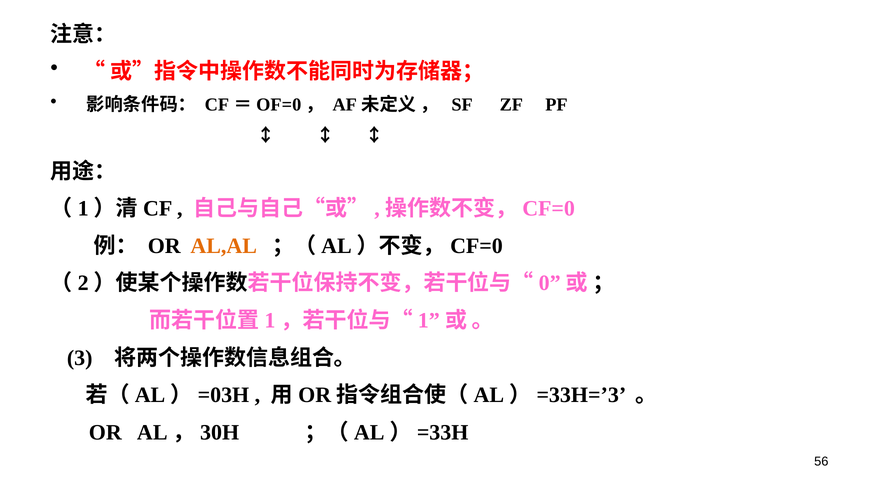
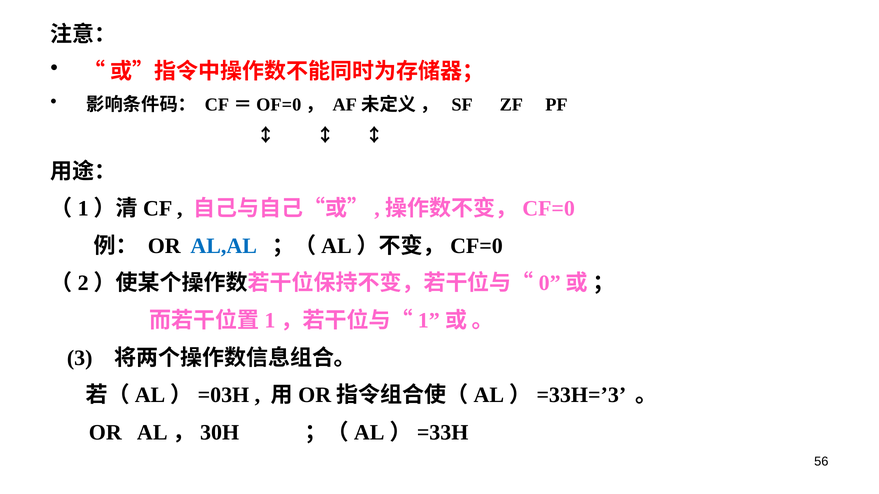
AL,AL colour: orange -> blue
